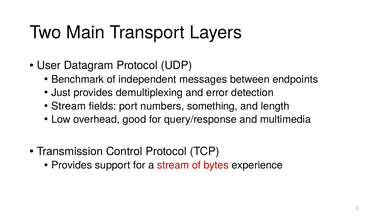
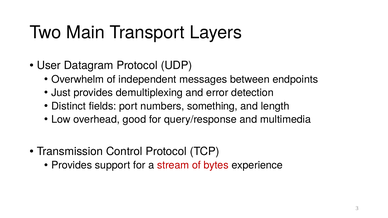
Benchmark: Benchmark -> Overwhelm
Stream at (69, 106): Stream -> Distinct
